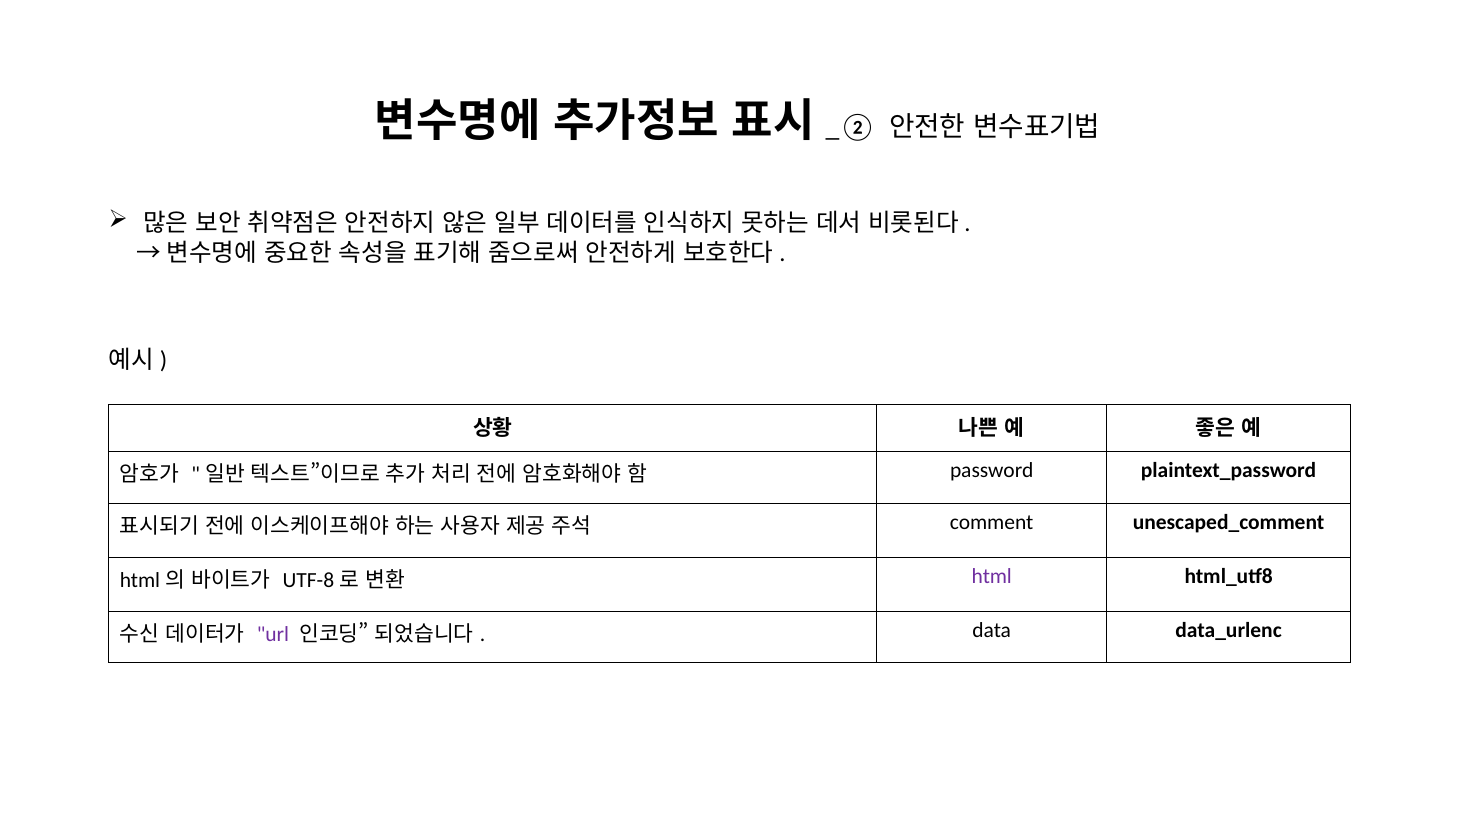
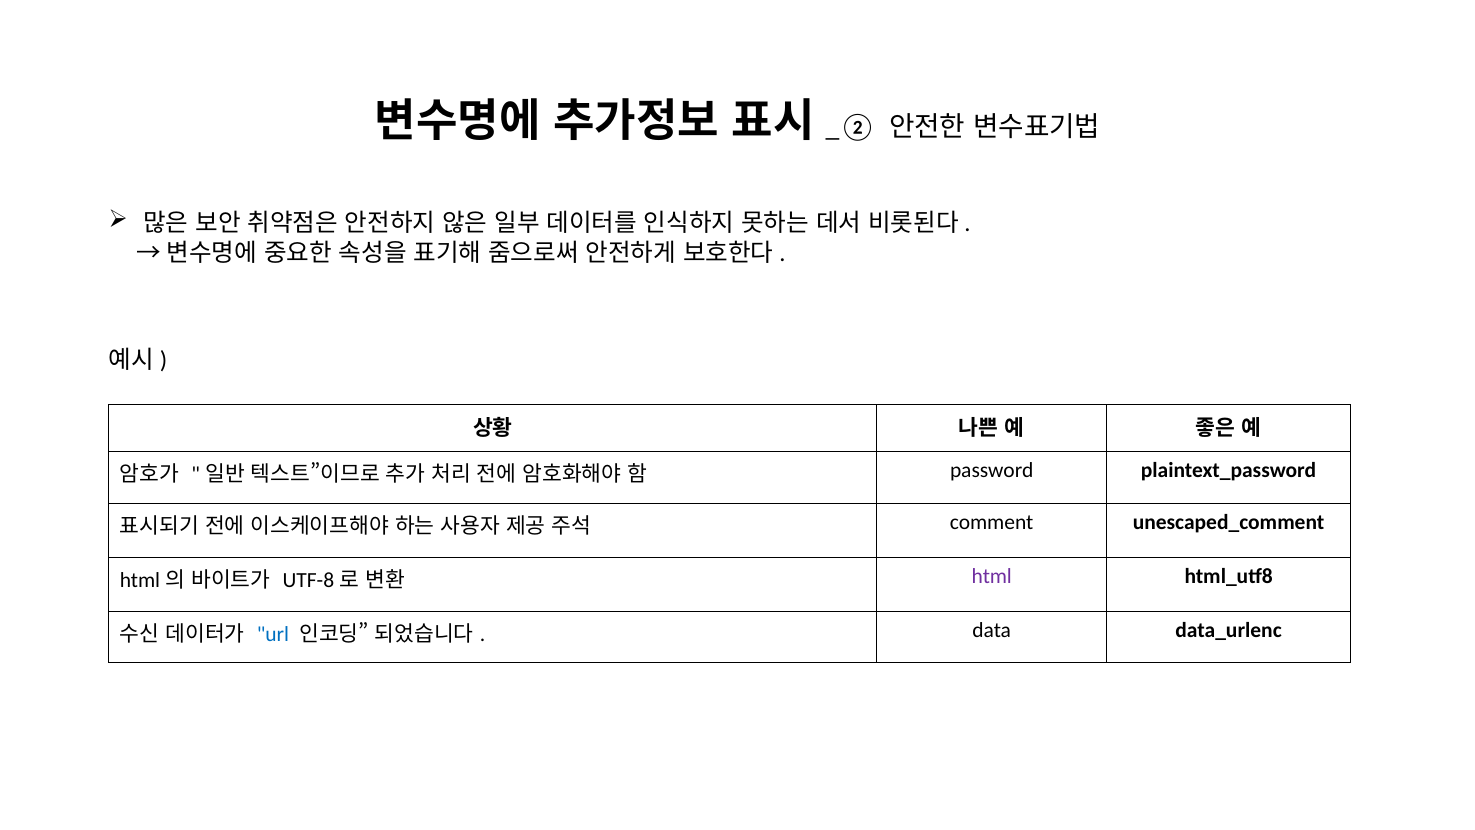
url colour: purple -> blue
